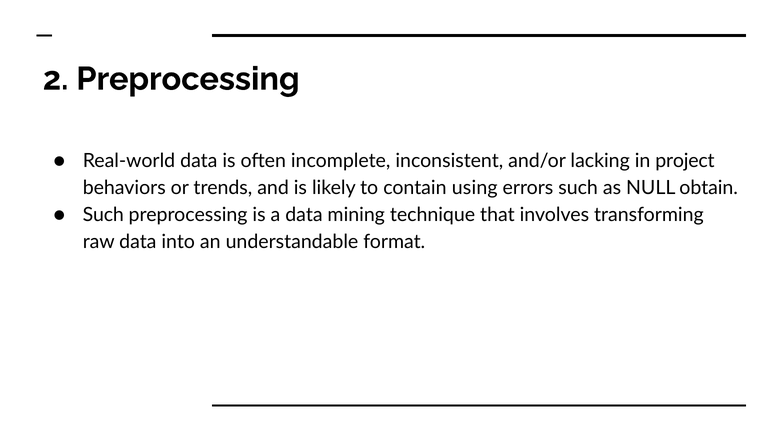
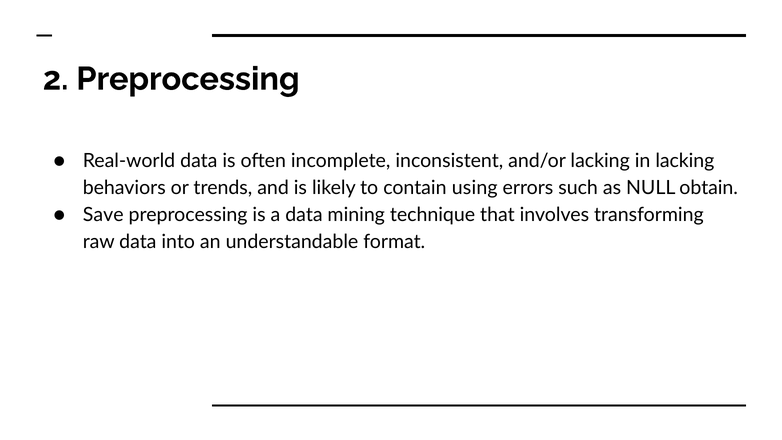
in project: project -> lacking
Such at (103, 215): Such -> Save
